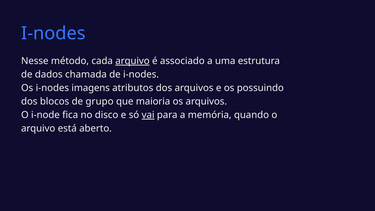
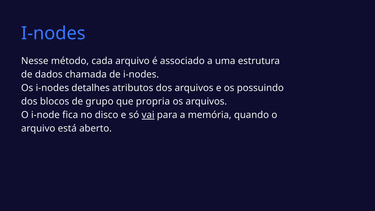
arquivo at (132, 61) underline: present -> none
imagens: imagens -> detalhes
maioria: maioria -> propria
